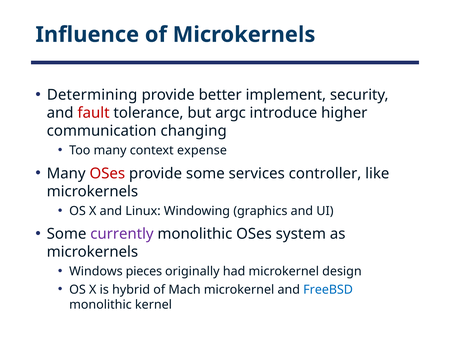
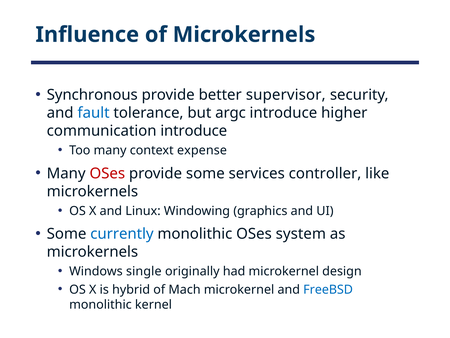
Determining: Determining -> Synchronous
implement: implement -> supervisor
fault colour: red -> blue
communication changing: changing -> introduce
currently colour: purple -> blue
pieces: pieces -> single
